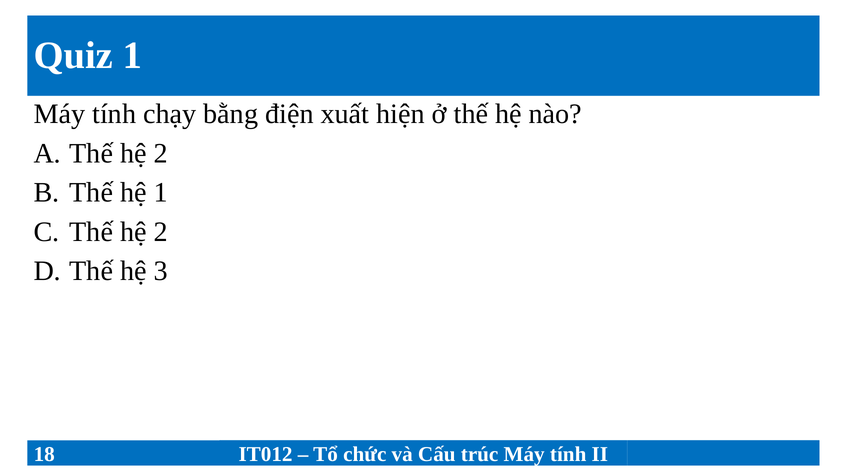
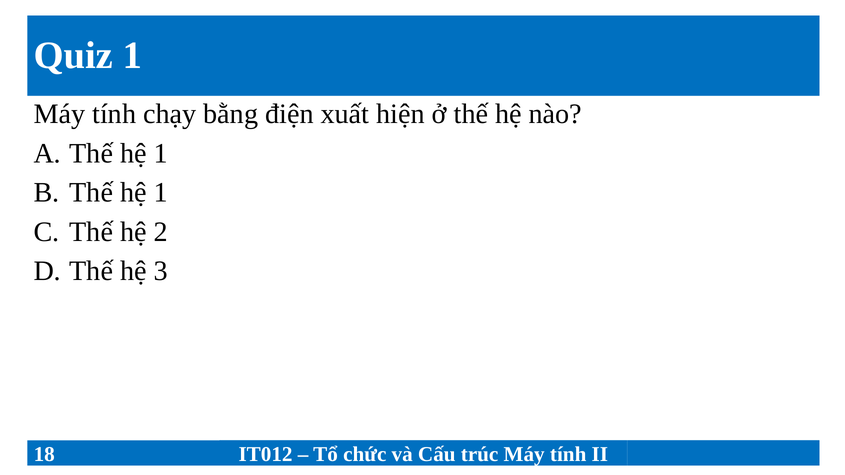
2 at (161, 153): 2 -> 1
